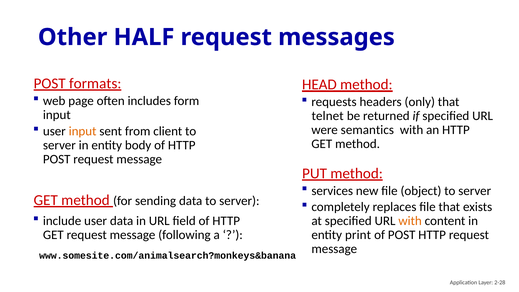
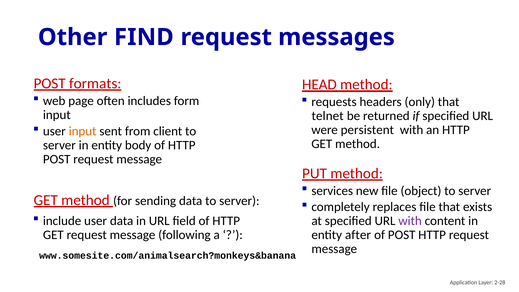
HALF: HALF -> FIND
semantics: semantics -> persistent
with at (410, 221) colour: orange -> purple
print: print -> after
